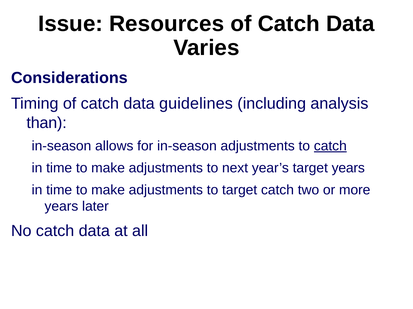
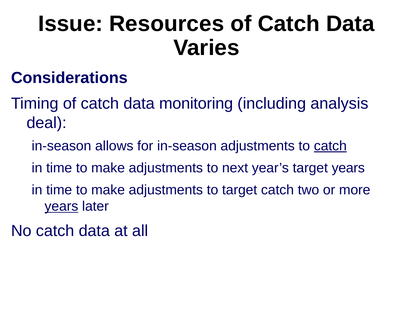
guidelines: guidelines -> monitoring
than: than -> deal
years at (61, 207) underline: none -> present
